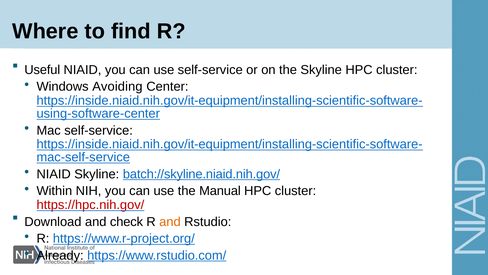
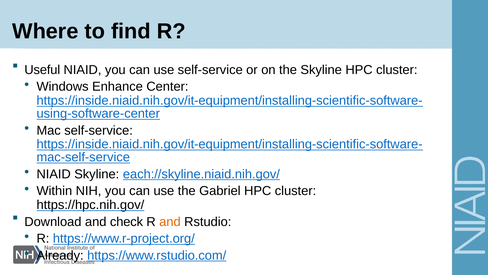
Avoiding: Avoiding -> Enhance
batch://skyline.niaid.nih.gov/: batch://skyline.niaid.nih.gov/ -> each://skyline.niaid.nih.gov/
Manual: Manual -> Gabriel
https://hpc.nih.gov/ colour: red -> black
